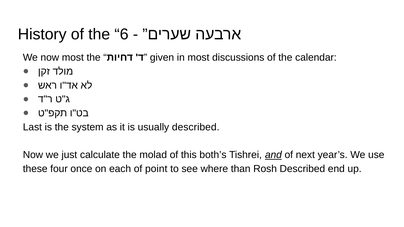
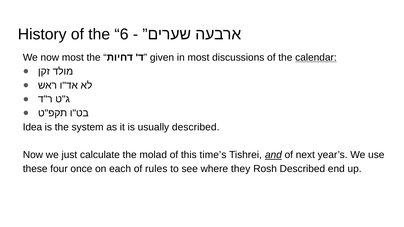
calendar underline: none -> present
Last: Last -> Idea
both’s: both’s -> time’s
point: point -> rules
than: than -> they
